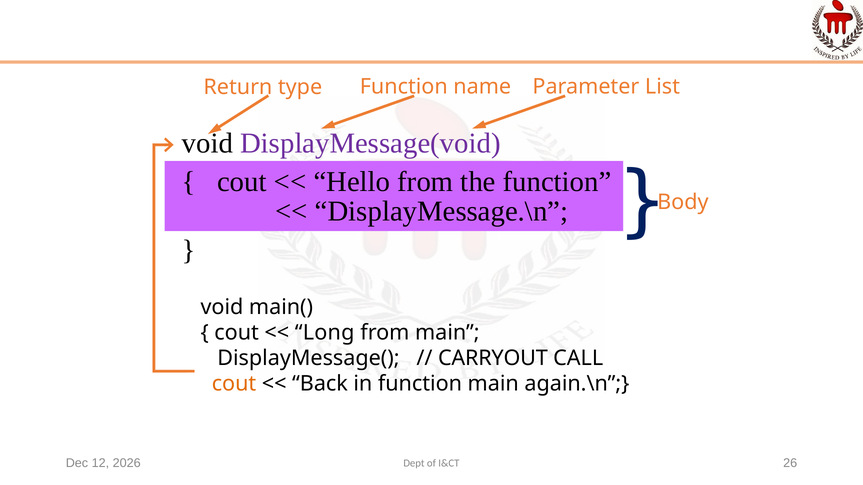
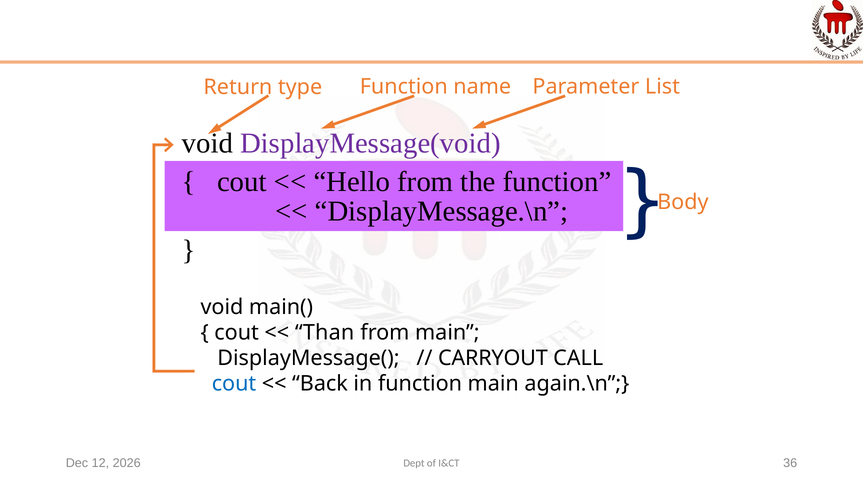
Long: Long -> Than
cout at (234, 384) colour: orange -> blue
26: 26 -> 36
